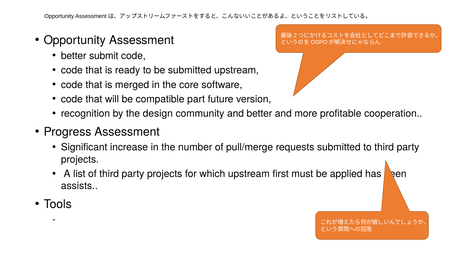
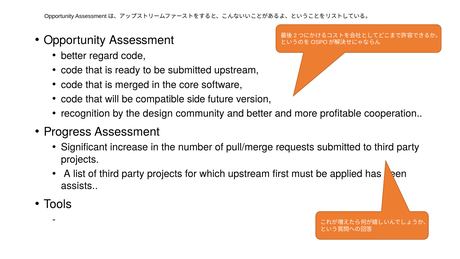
submit: submit -> regard
part: part -> side
